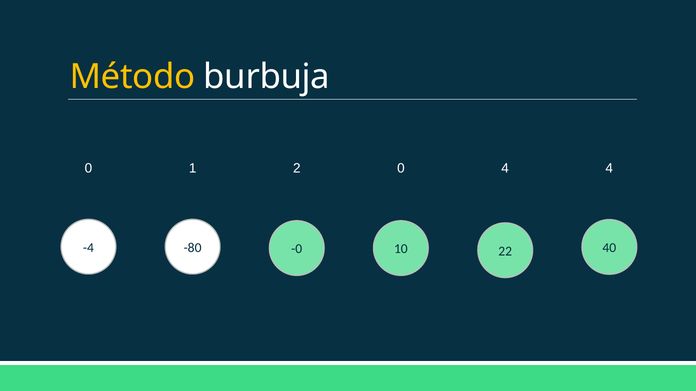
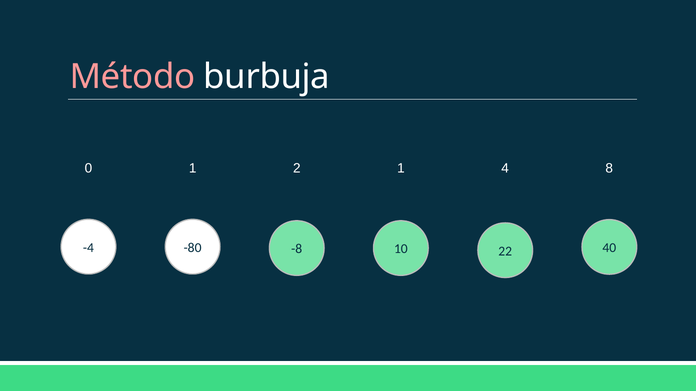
Método colour: yellow -> pink
2 0: 0 -> 1
4 4: 4 -> 8
-0: -0 -> -8
